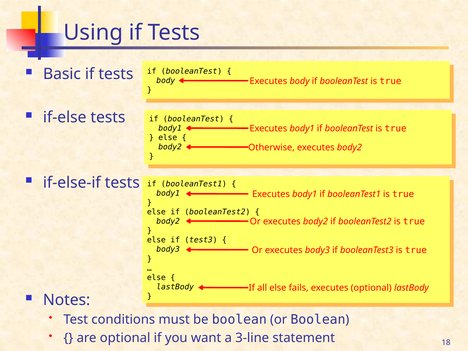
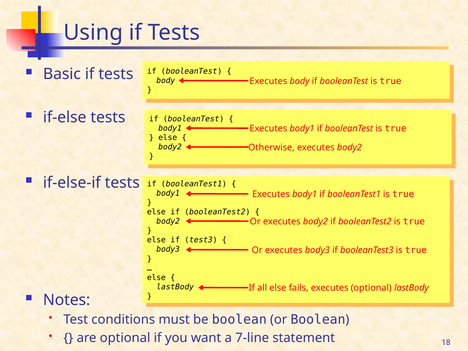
3-line: 3-line -> 7-line
